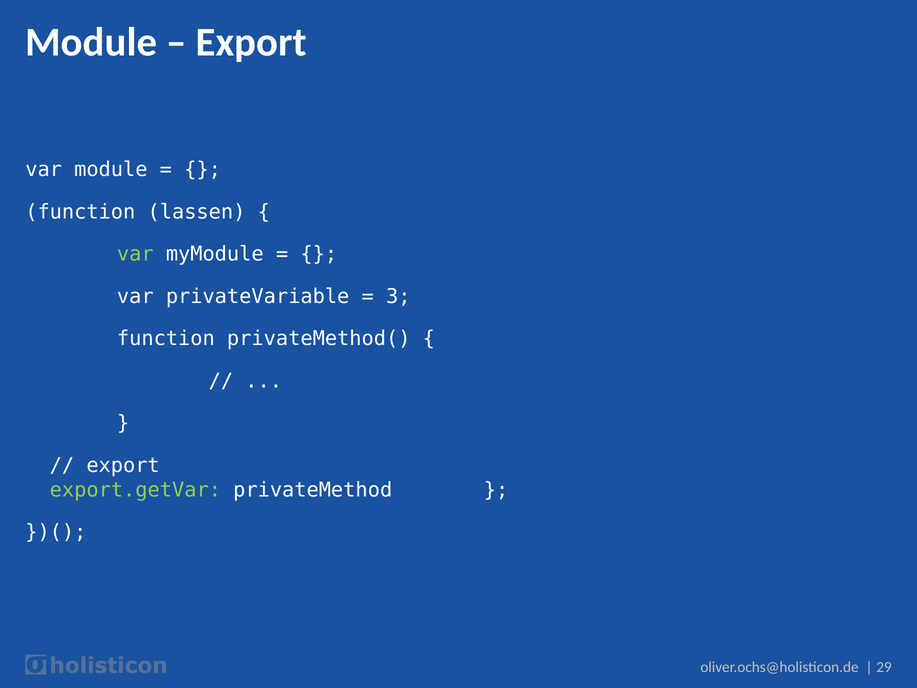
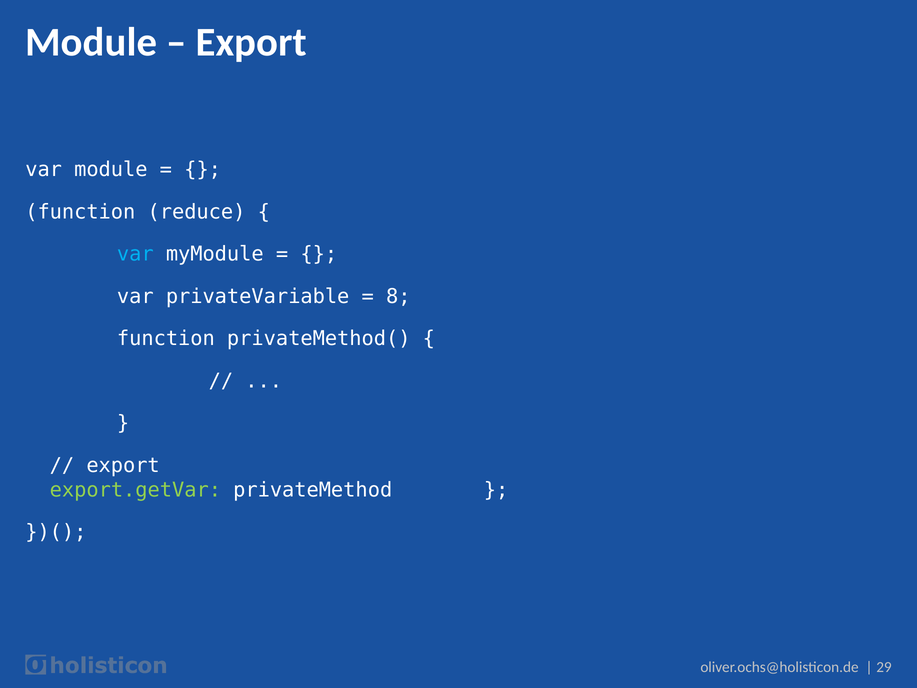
lassen: lassen -> reduce
var at (135, 254) colour: light green -> light blue
3: 3 -> 8
